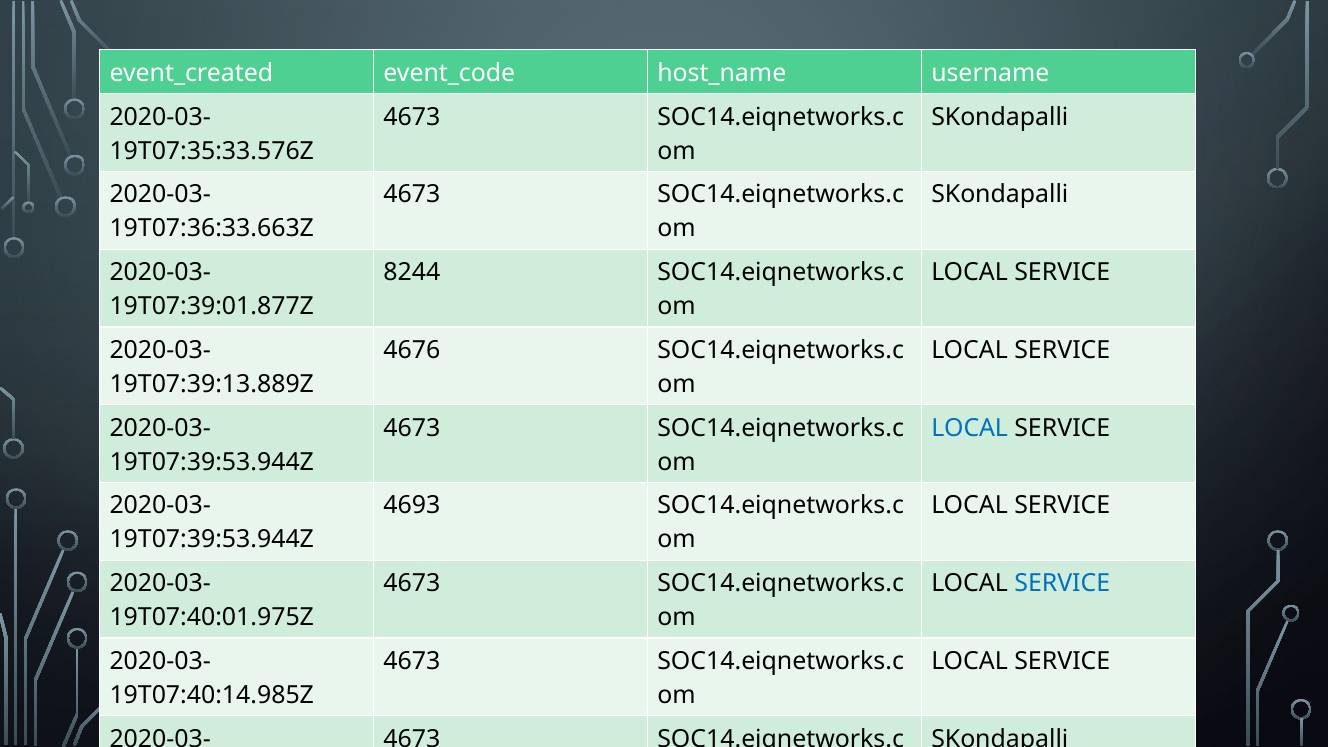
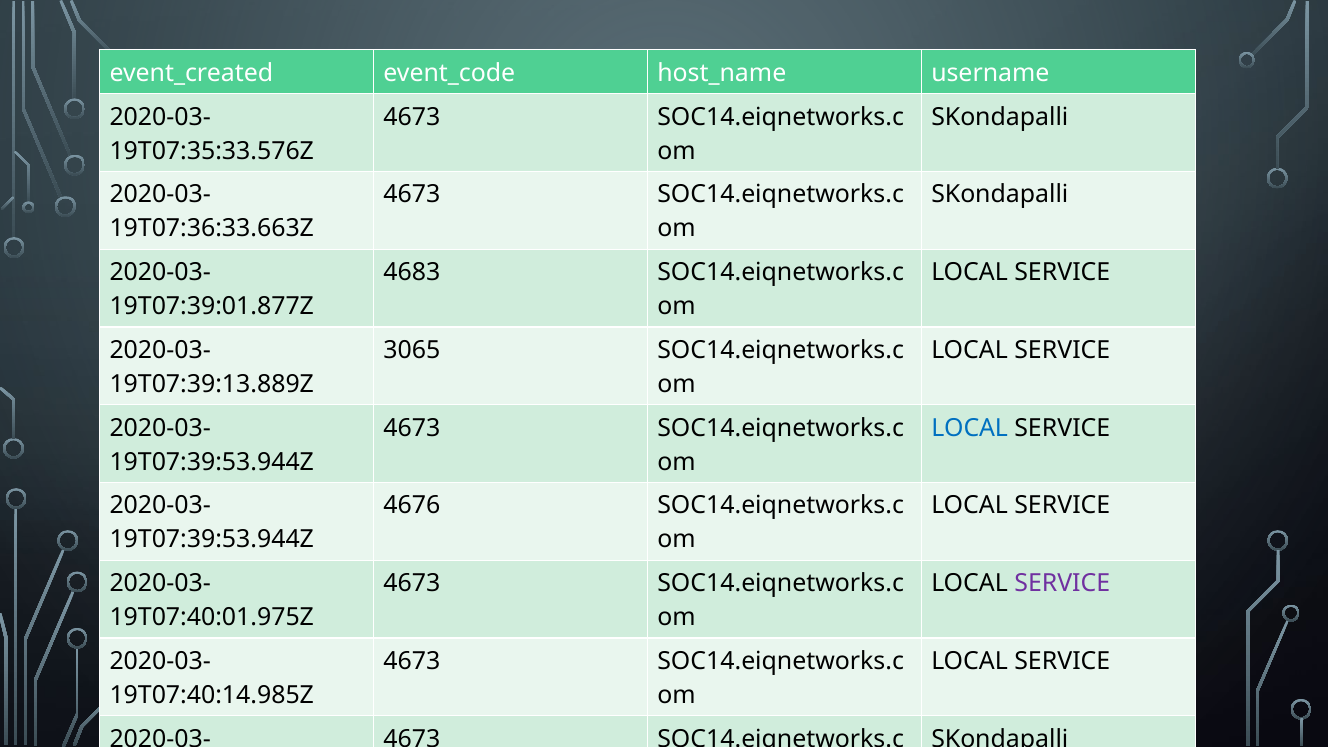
8244: 8244 -> 4683
4676: 4676 -> 3065
4693: 4693 -> 4676
SERVICE at (1062, 584) colour: blue -> purple
